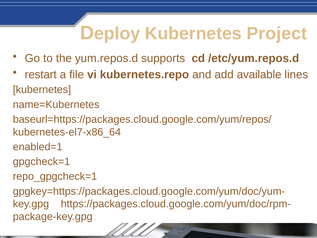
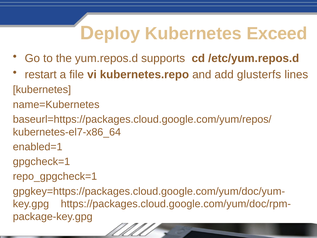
Project: Project -> Exceed
available: available -> glusterfs
